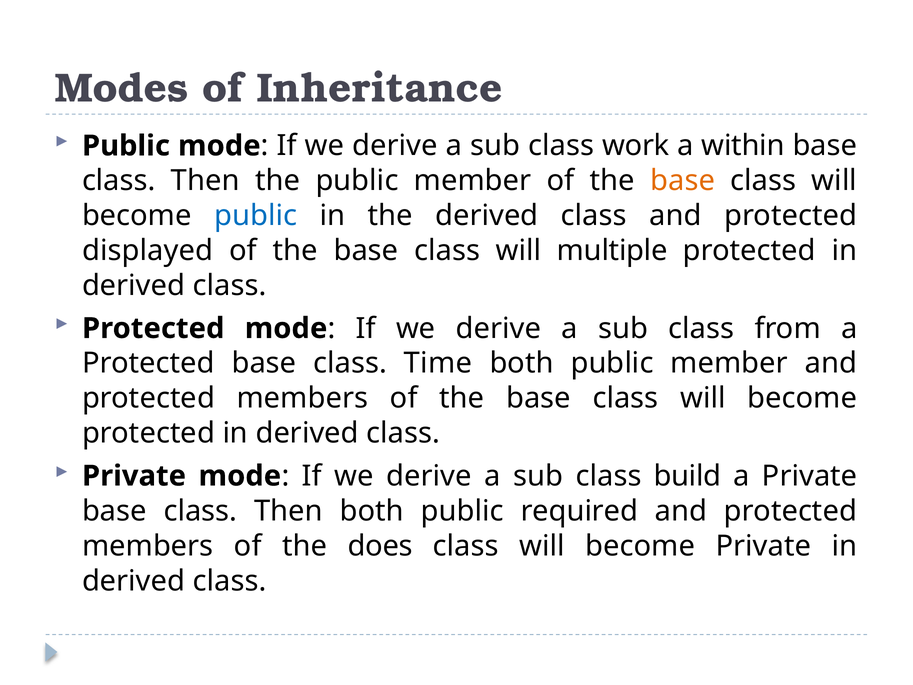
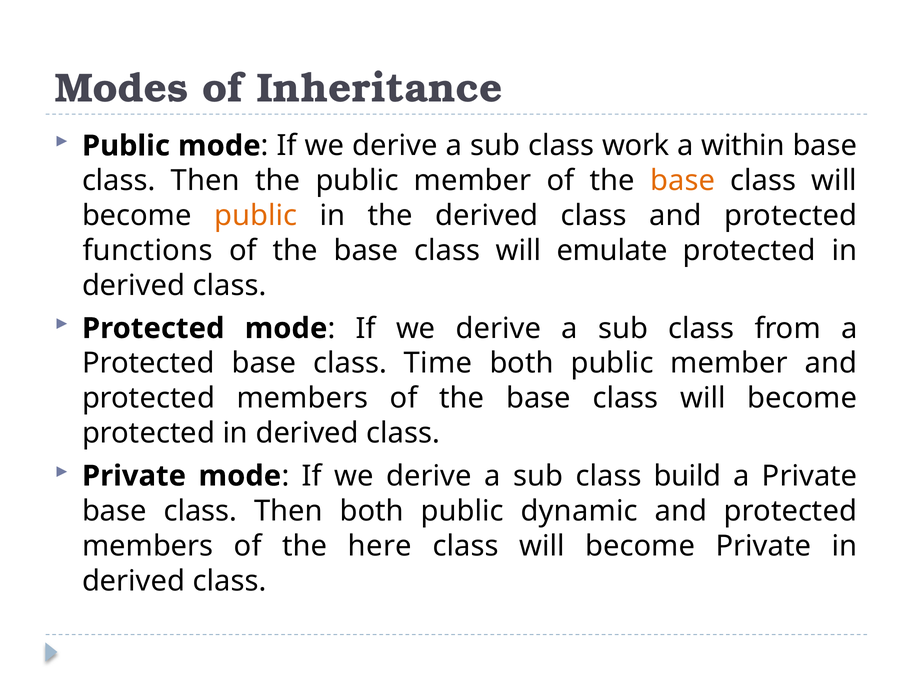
public at (256, 216) colour: blue -> orange
displayed: displayed -> functions
multiple: multiple -> emulate
required: required -> dynamic
does: does -> here
